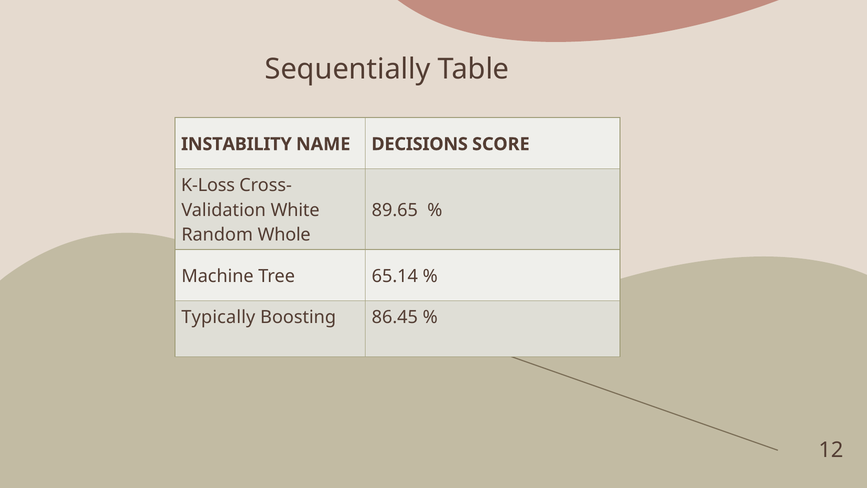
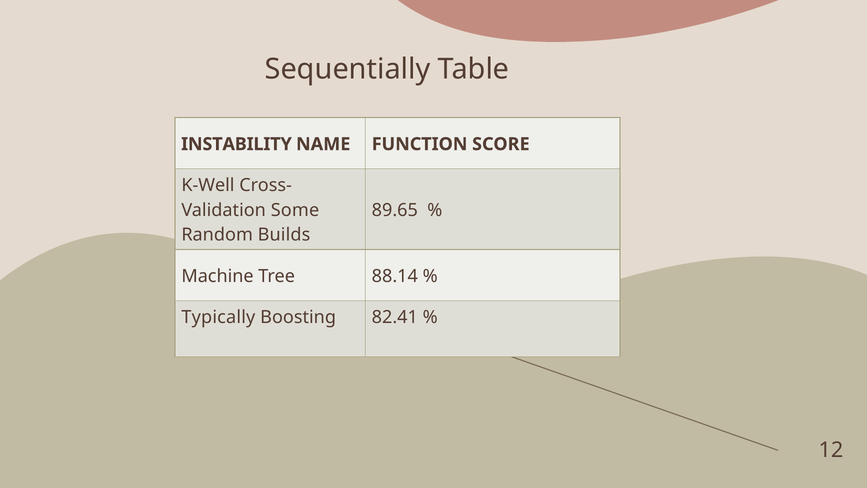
DECISIONS: DECISIONS -> FUNCTION
K-Loss: K-Loss -> K-Well
White: White -> Some
Whole: Whole -> Builds
65.14: 65.14 -> 88.14
86.45: 86.45 -> 82.41
